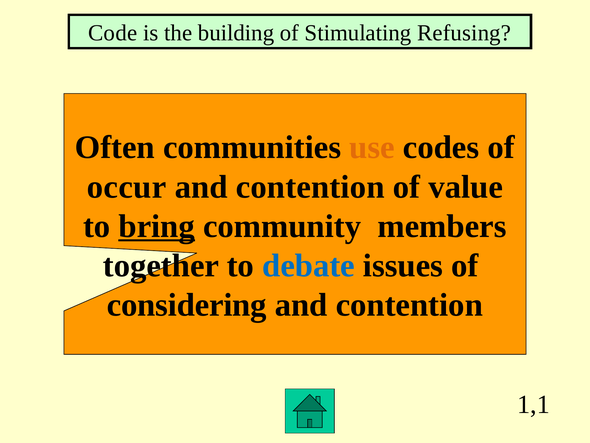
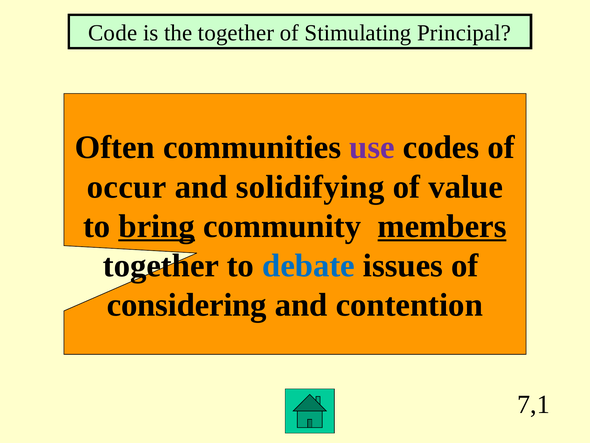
the building: building -> together
Refusing: Refusing -> Principal
use colour: orange -> purple
contention at (310, 187): contention -> solidifying
members underline: none -> present
1,1: 1,1 -> 7,1
